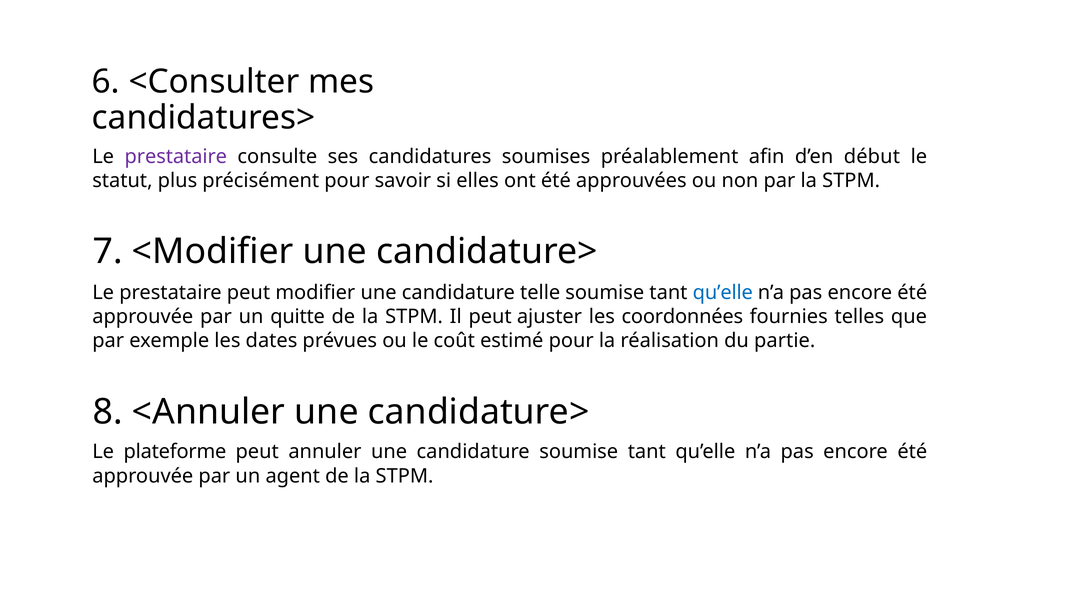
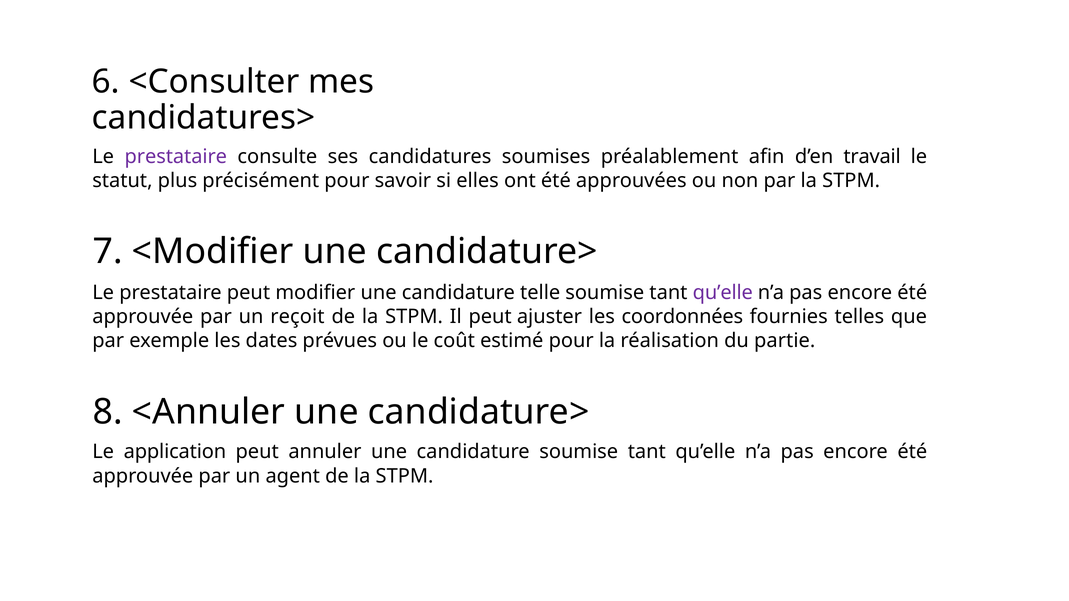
début: début -> travail
qu’elle at (723, 293) colour: blue -> purple
quitte: quitte -> reçoit
plateforme: plateforme -> application
